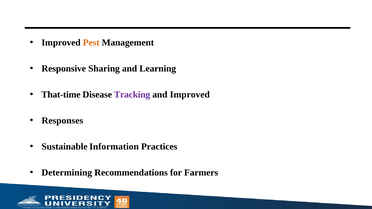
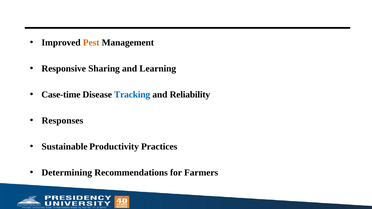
That-time: That-time -> Case-time
Tracking colour: purple -> blue
and Improved: Improved -> Reliability
Information: Information -> Productivity
